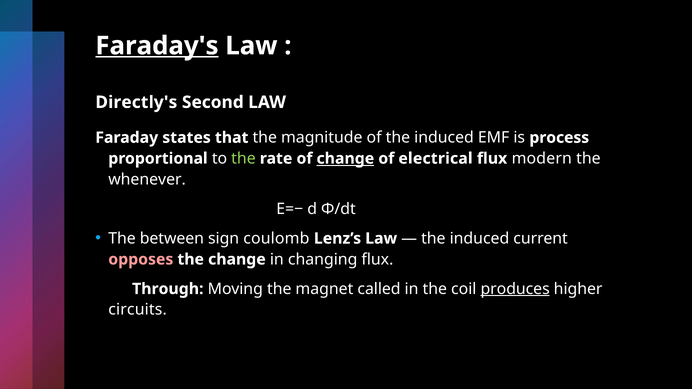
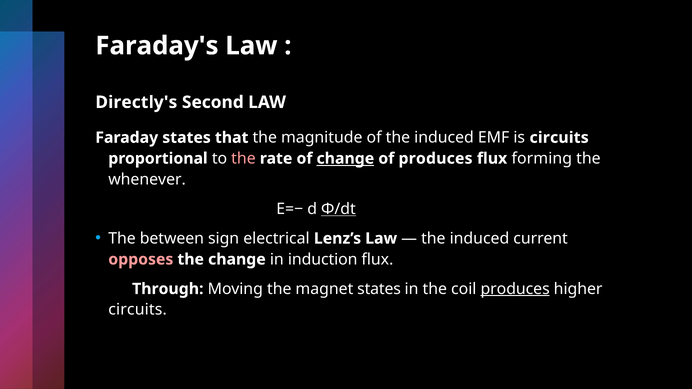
Faraday's underline: present -> none
is process: process -> circuits
the at (243, 159) colour: light green -> pink
of electrical: electrical -> produces
modern: modern -> forming
Φ/dt underline: none -> present
coulomb: coulomb -> electrical
changing: changing -> induction
magnet called: called -> states
